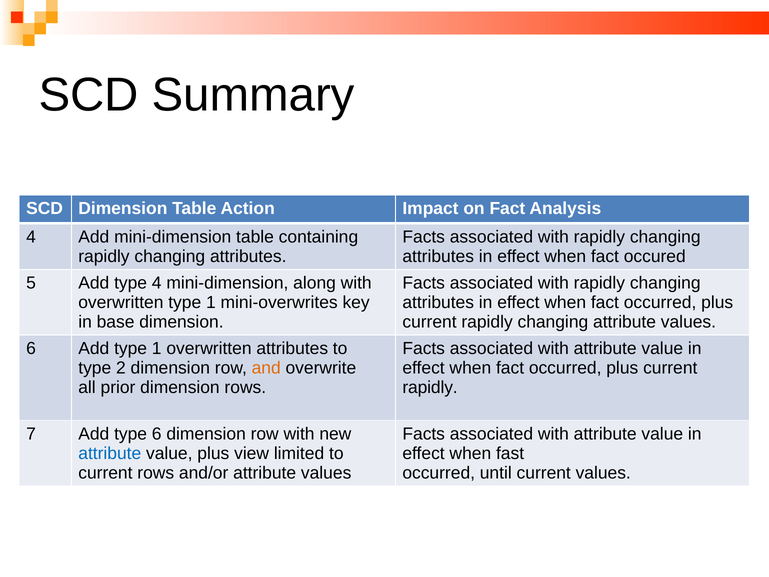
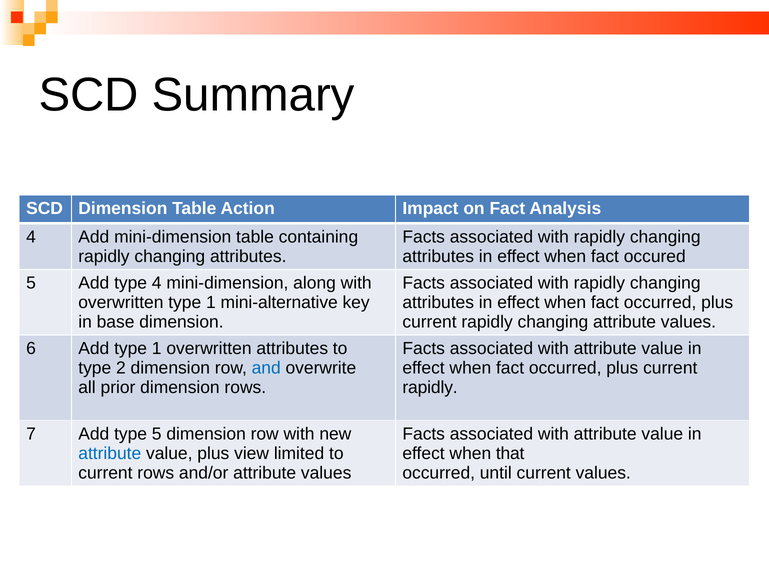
mini-overwrites: mini-overwrites -> mini-alternative
and colour: orange -> blue
type 6: 6 -> 5
fast: fast -> that
